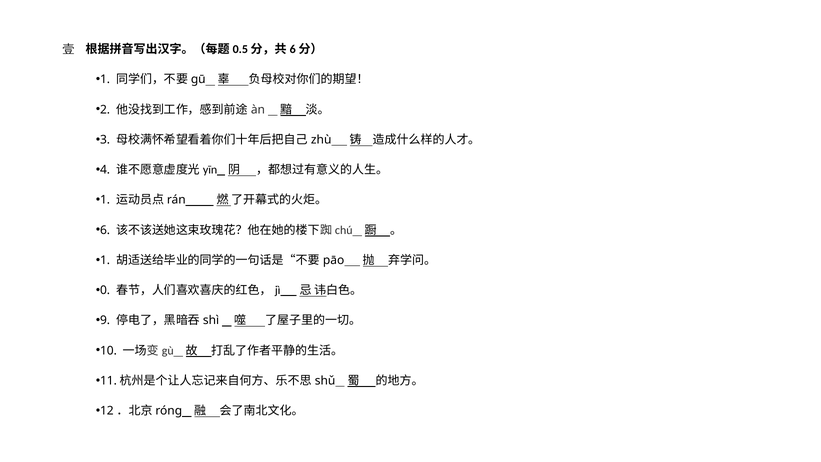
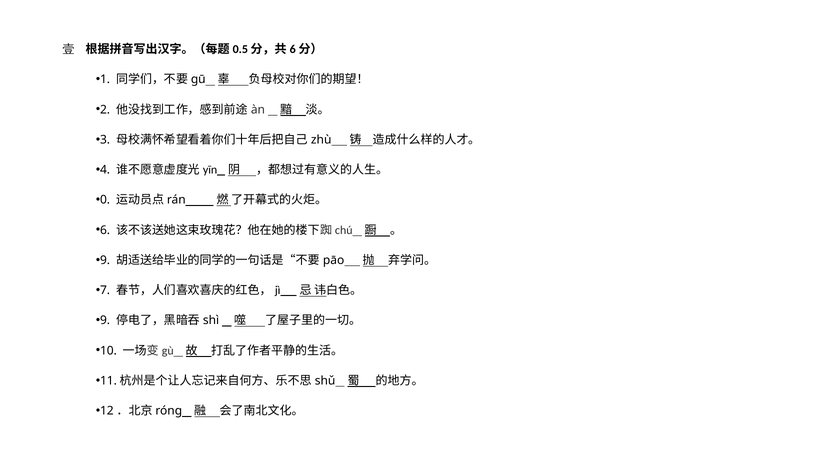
1 at (105, 200): 1 -> 0
1 at (105, 260): 1 -> 9
0: 0 -> 7
